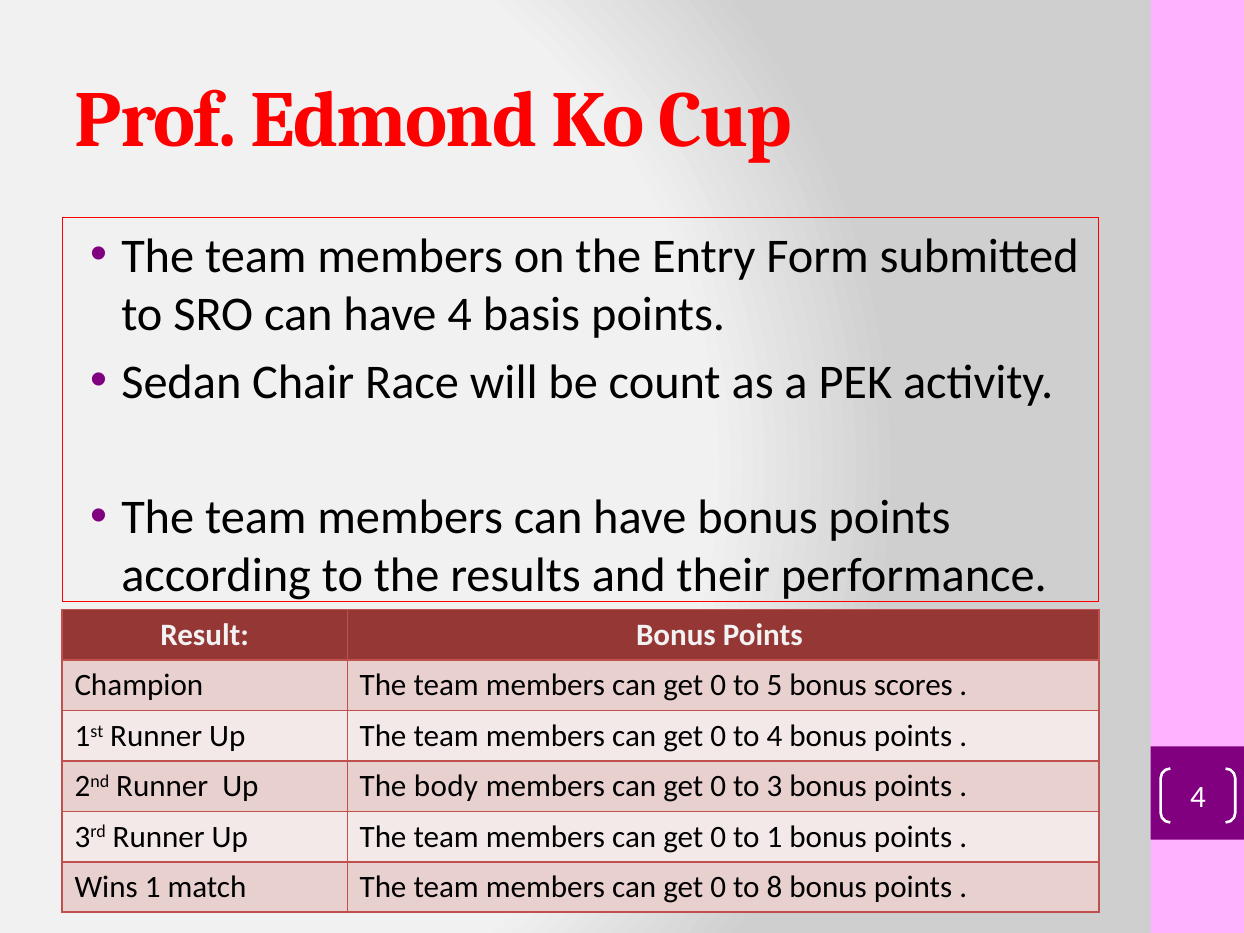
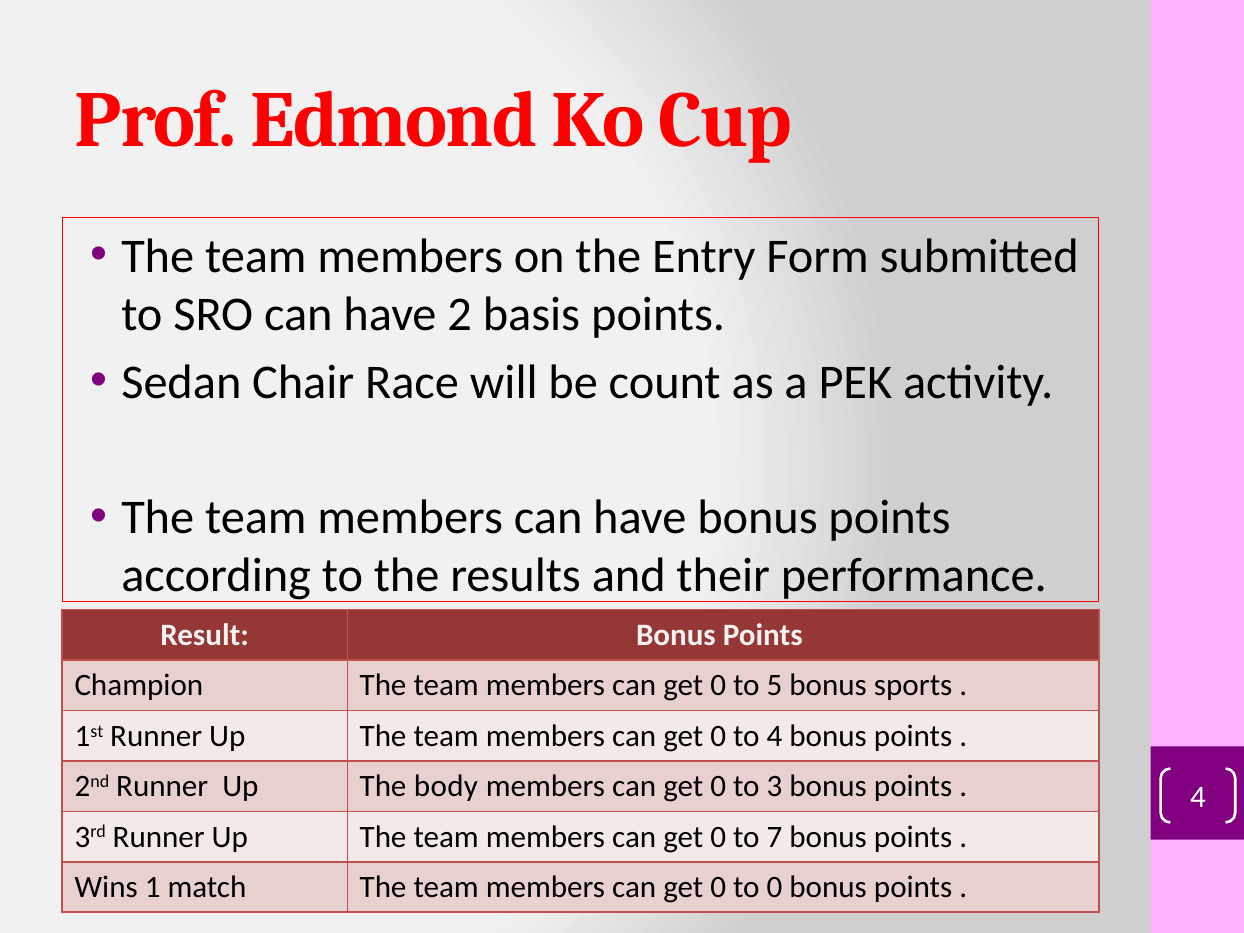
have 4: 4 -> 2
scores: scores -> sports
to 1: 1 -> 7
to 8: 8 -> 0
